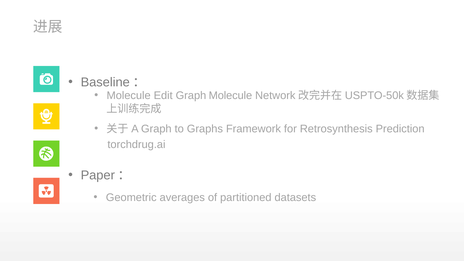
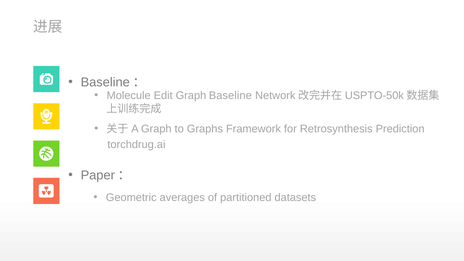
Graph Molecule: Molecule -> Baseline
